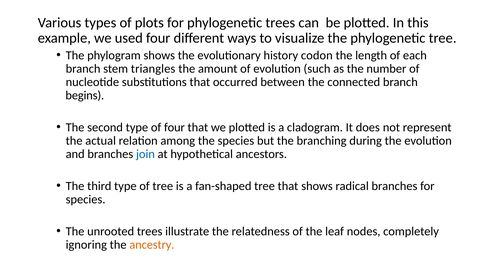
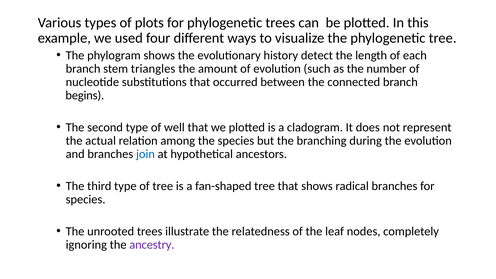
codon: codon -> detect
of four: four -> well
ancestry colour: orange -> purple
